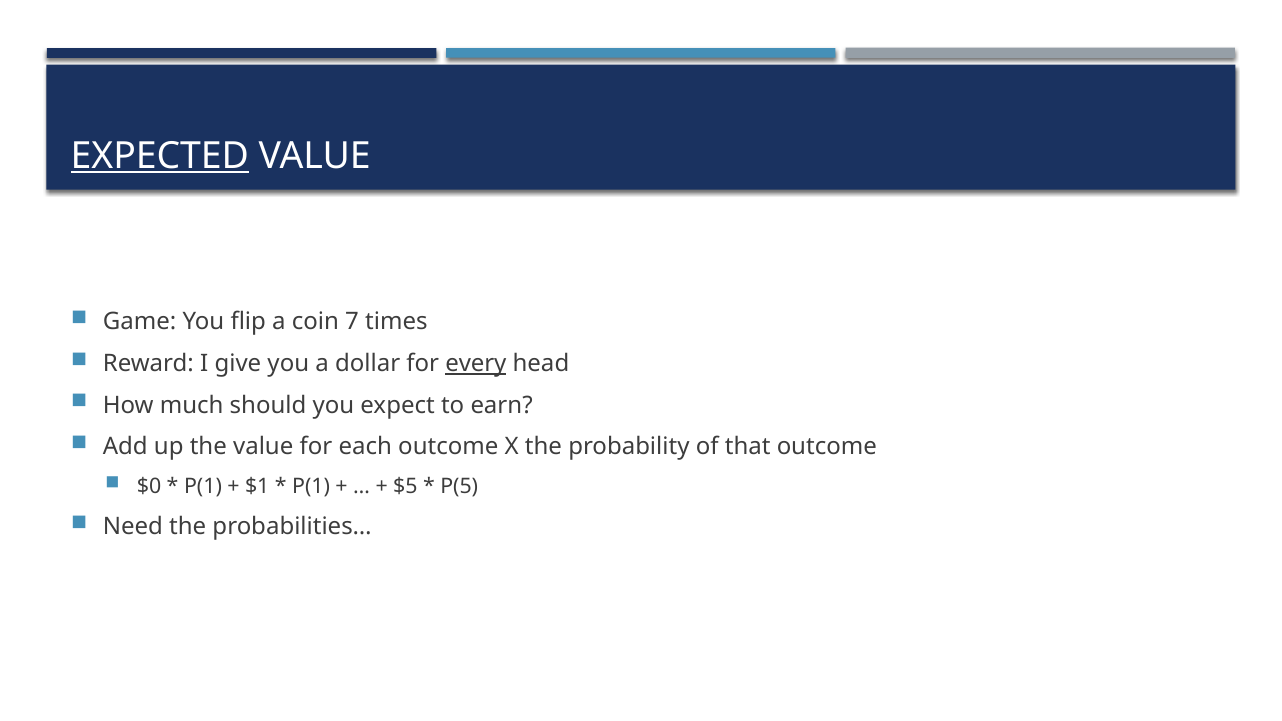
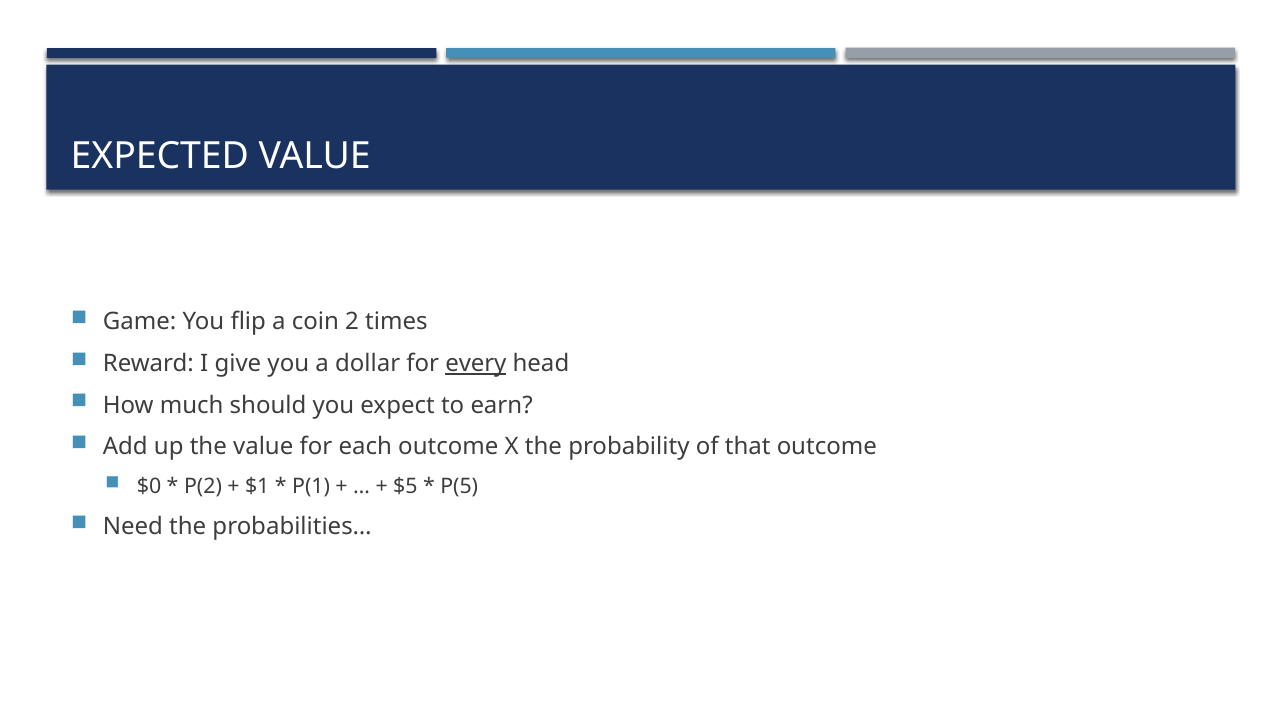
EXPECTED underline: present -> none
7: 7 -> 2
P(1 at (203, 486): P(1 -> P(2
